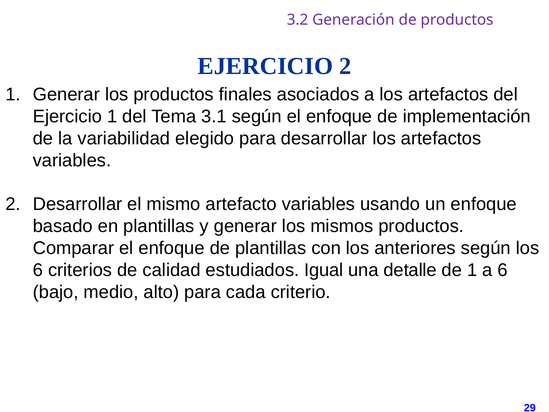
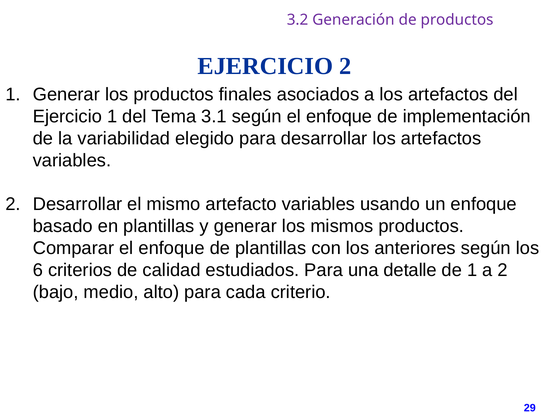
estudiados Igual: Igual -> Para
a 6: 6 -> 2
